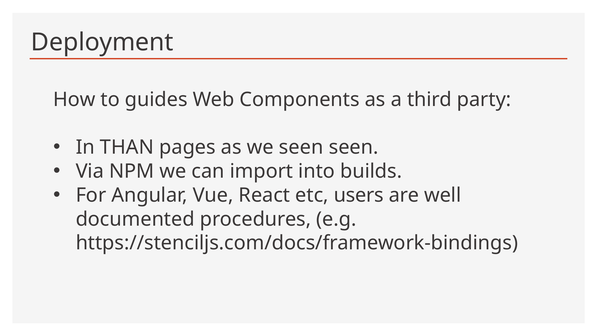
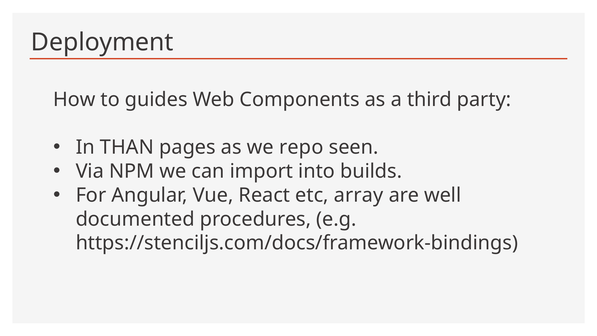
we seen: seen -> repo
users: users -> array
